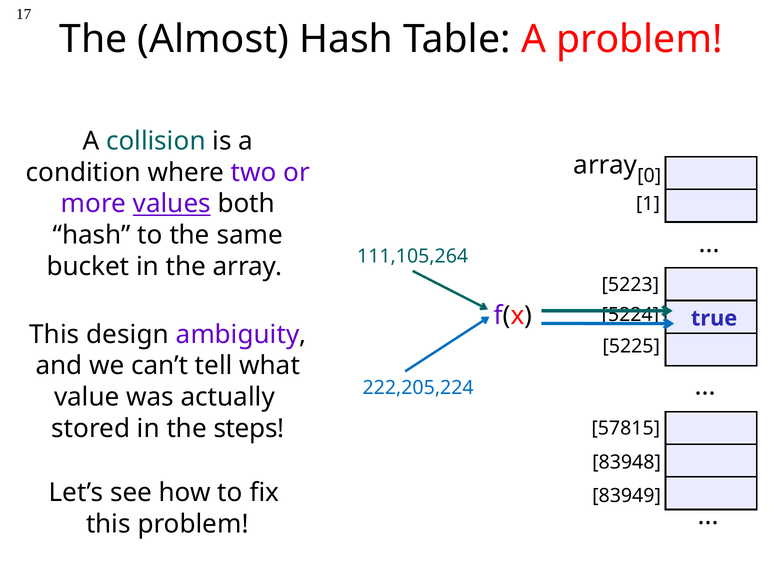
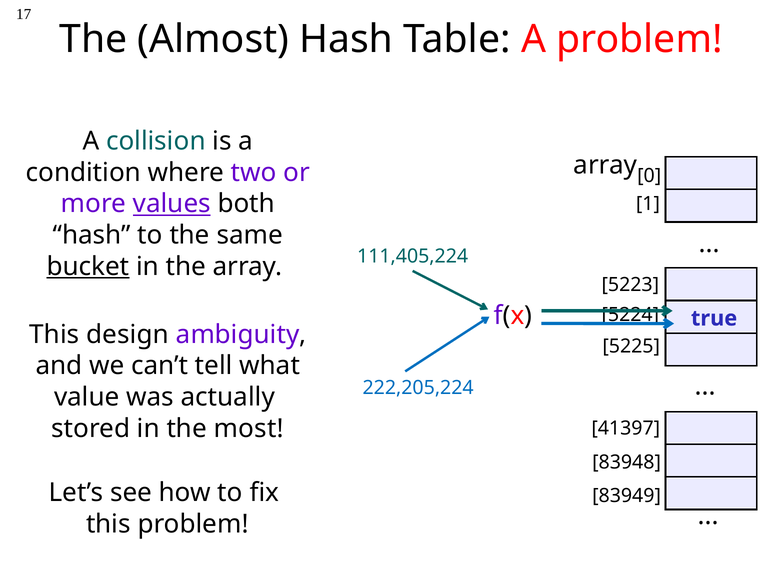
111,105,264: 111,105,264 -> 111,405,224
bucket underline: none -> present
steps: steps -> most
57815: 57815 -> 41397
